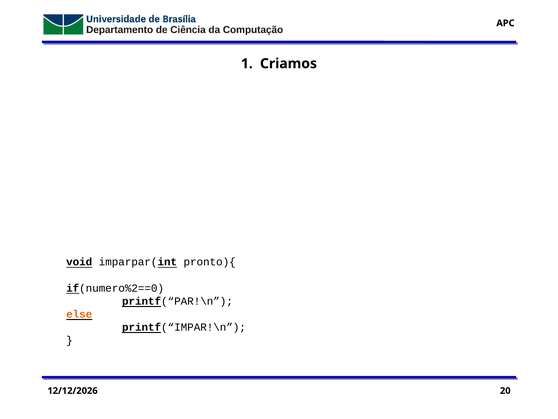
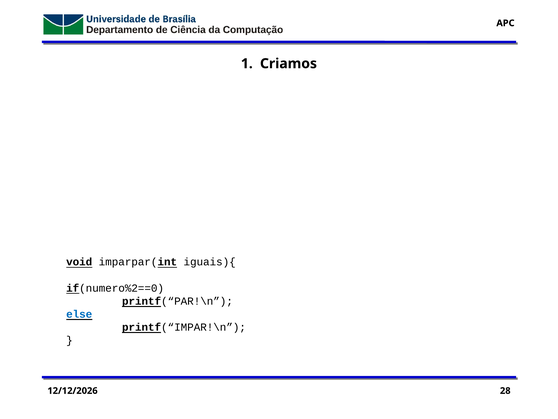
pronto){: pronto){ -> iguais){
else colour: orange -> blue
20: 20 -> 28
